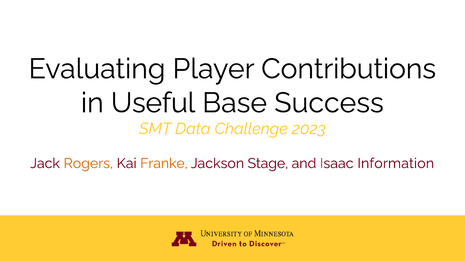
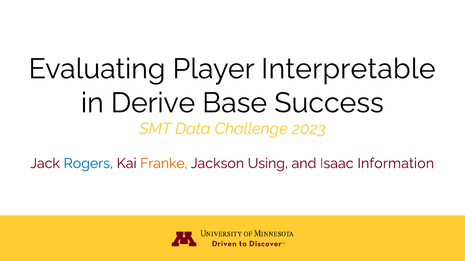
Contributions: Contributions -> Interpretable
Useful: Useful -> Derive
Rogers colour: orange -> blue
Stage: Stage -> Using
